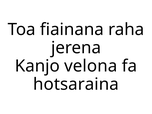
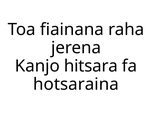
velona: velona -> hitsara
